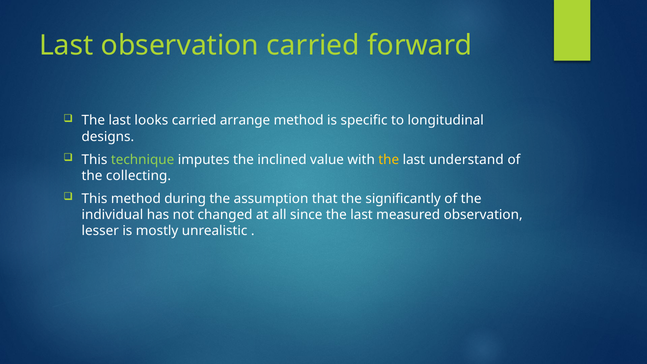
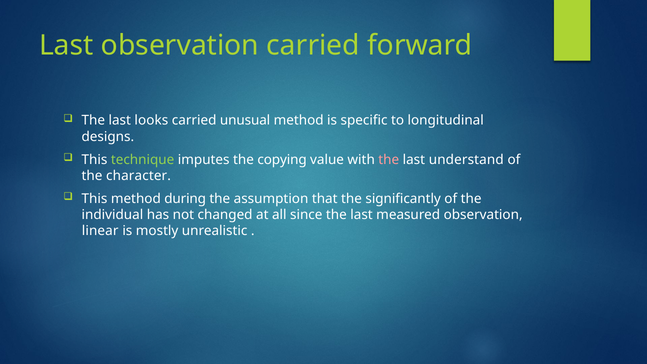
arrange: arrange -> unusual
inclined: inclined -> copying
the at (389, 160) colour: yellow -> pink
collecting: collecting -> character
lesser: lesser -> linear
